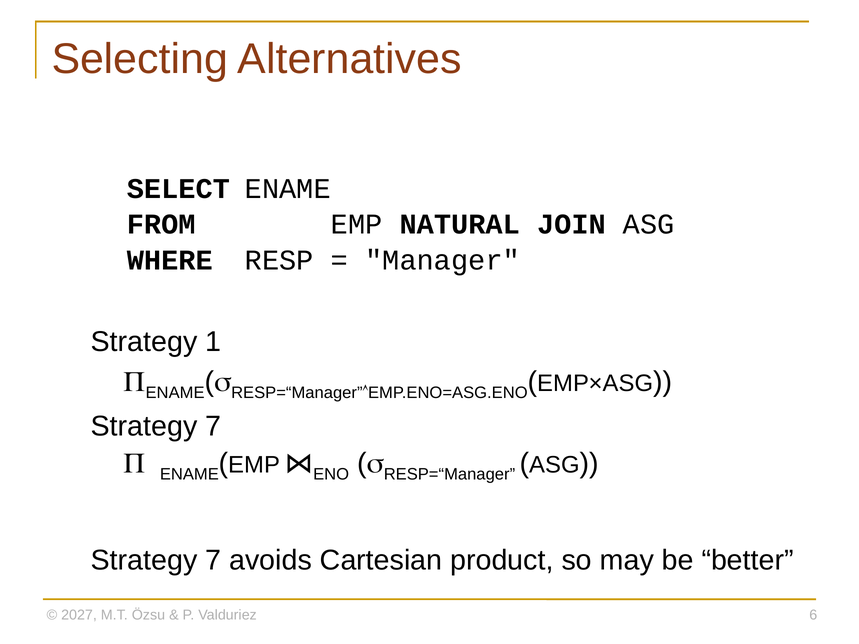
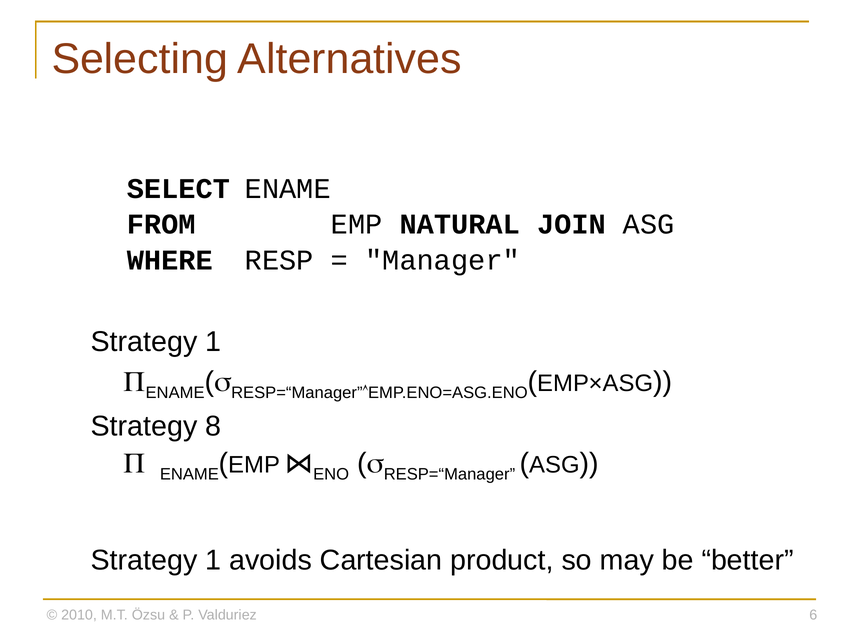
7 at (213, 427): 7 -> 8
7 at (213, 560): 7 -> 1
2027: 2027 -> 2010
